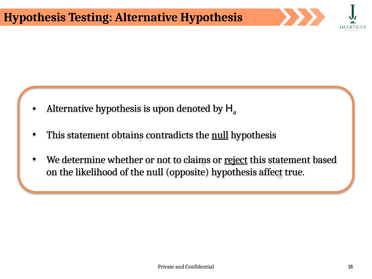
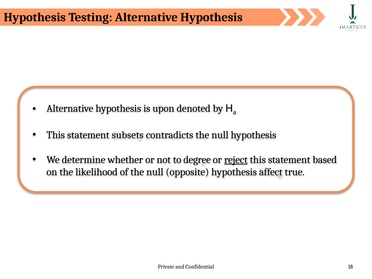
obtains: obtains -> subsets
null at (220, 135) underline: present -> none
claims: claims -> degree
